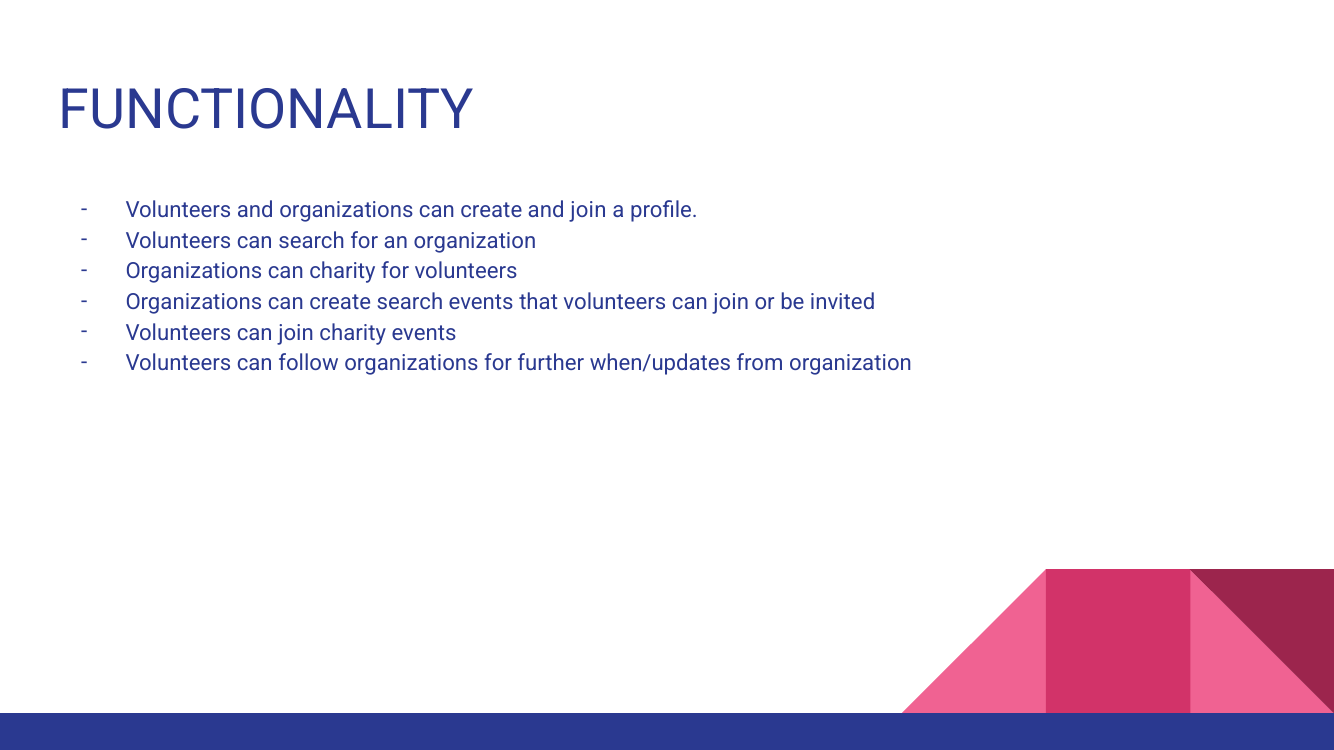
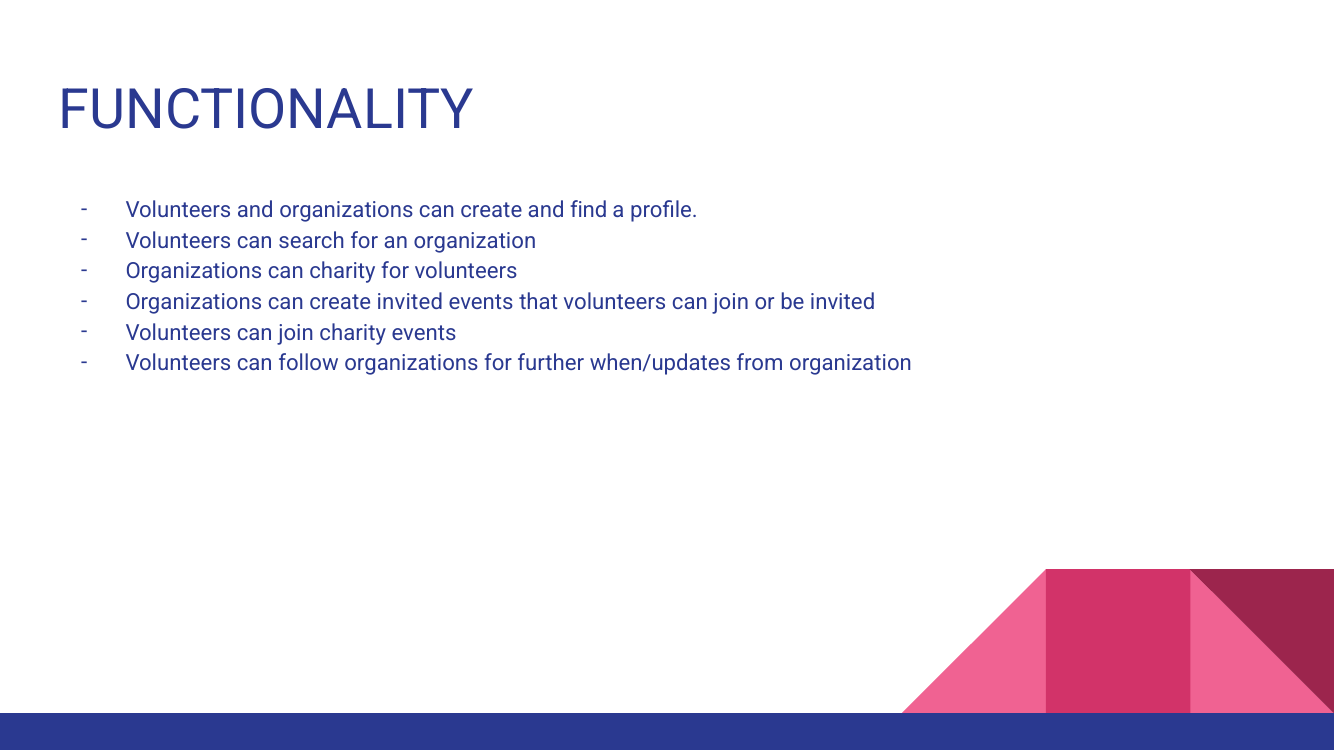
and join: join -> find
create search: search -> invited
